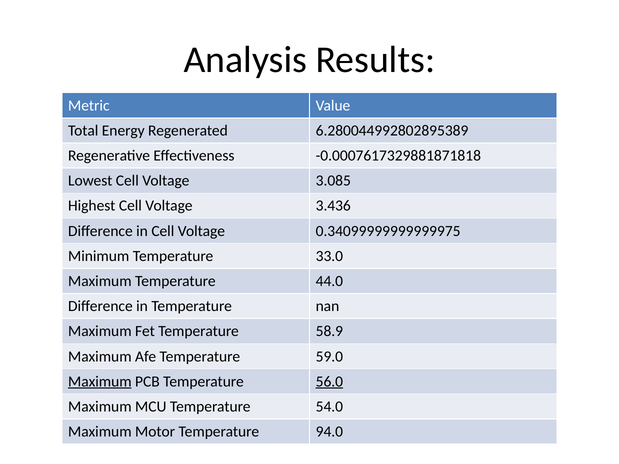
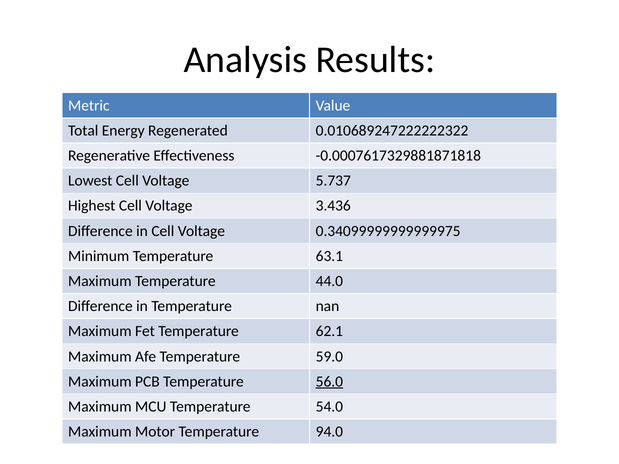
6.280044992802895389: 6.280044992802895389 -> 0.010689247222222322
3.085: 3.085 -> 5.737
33.0: 33.0 -> 63.1
58.9: 58.9 -> 62.1
Maximum at (100, 382) underline: present -> none
